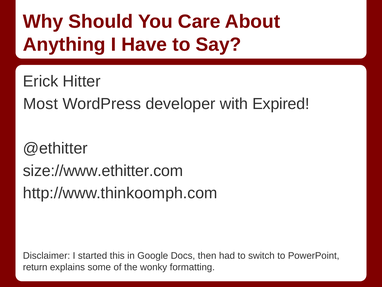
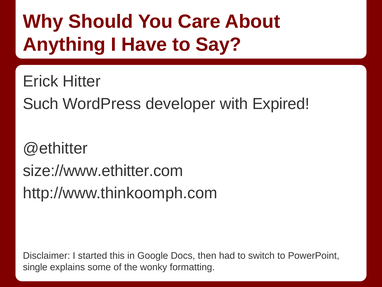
Most: Most -> Such
return: return -> single
